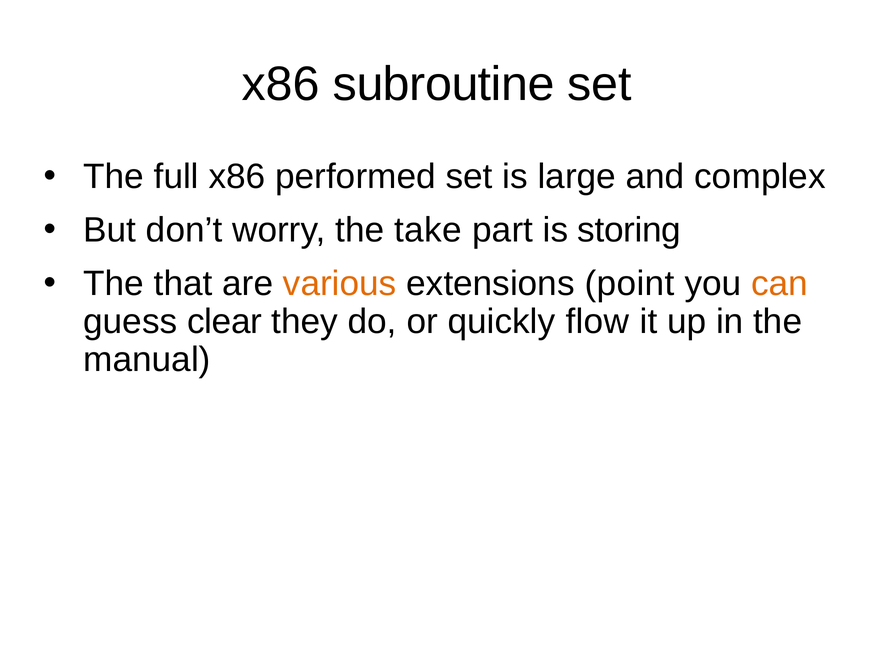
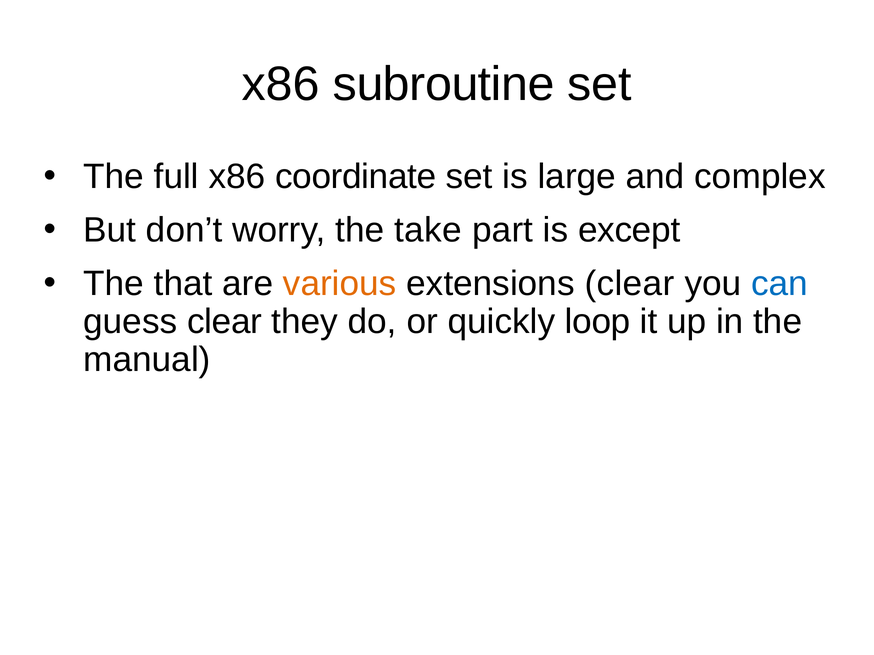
performed: performed -> coordinate
storing: storing -> except
extensions point: point -> clear
can colour: orange -> blue
flow: flow -> loop
